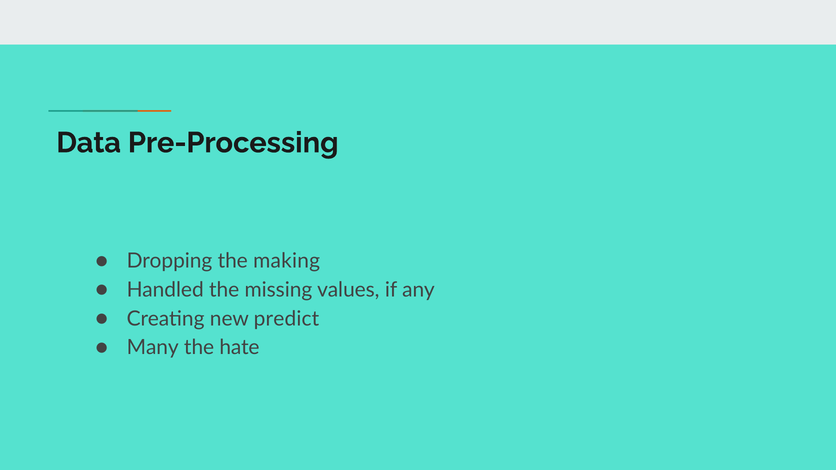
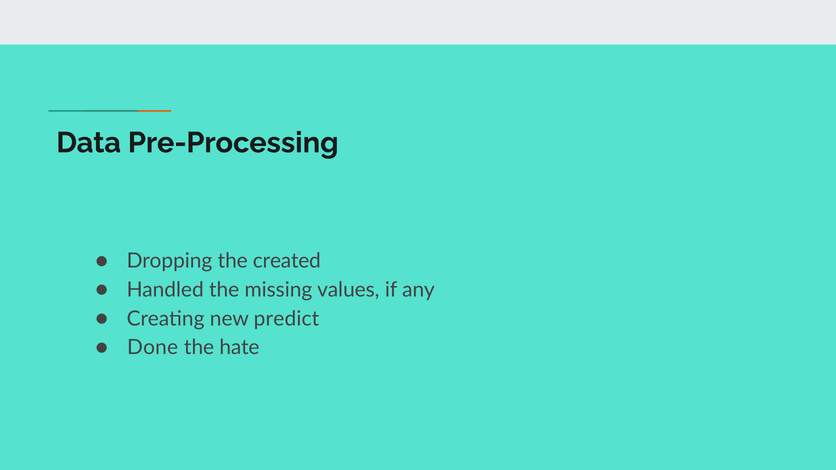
making: making -> created
Many: Many -> Done
